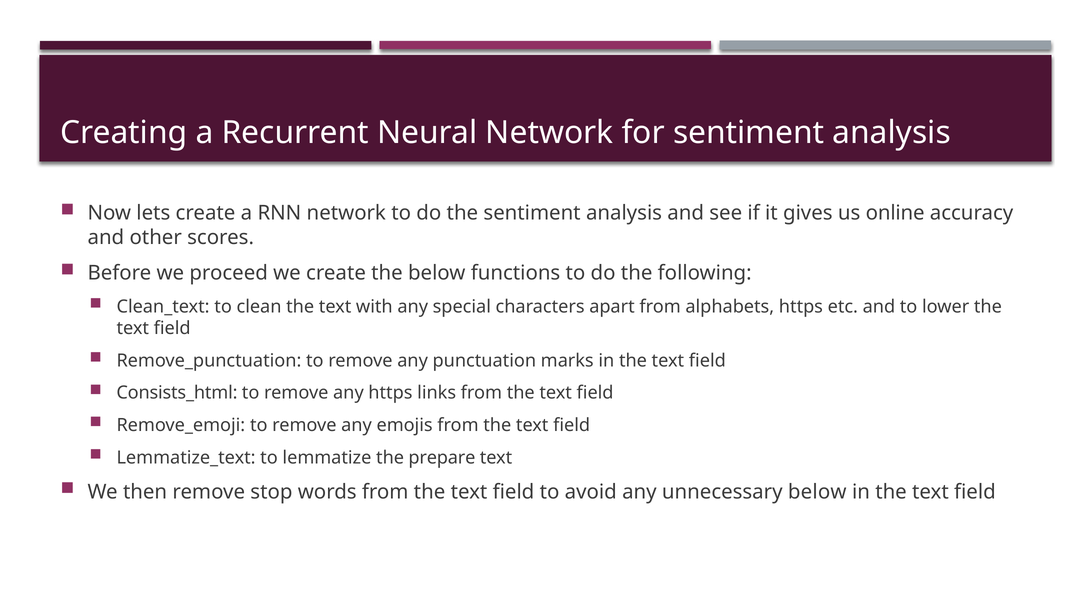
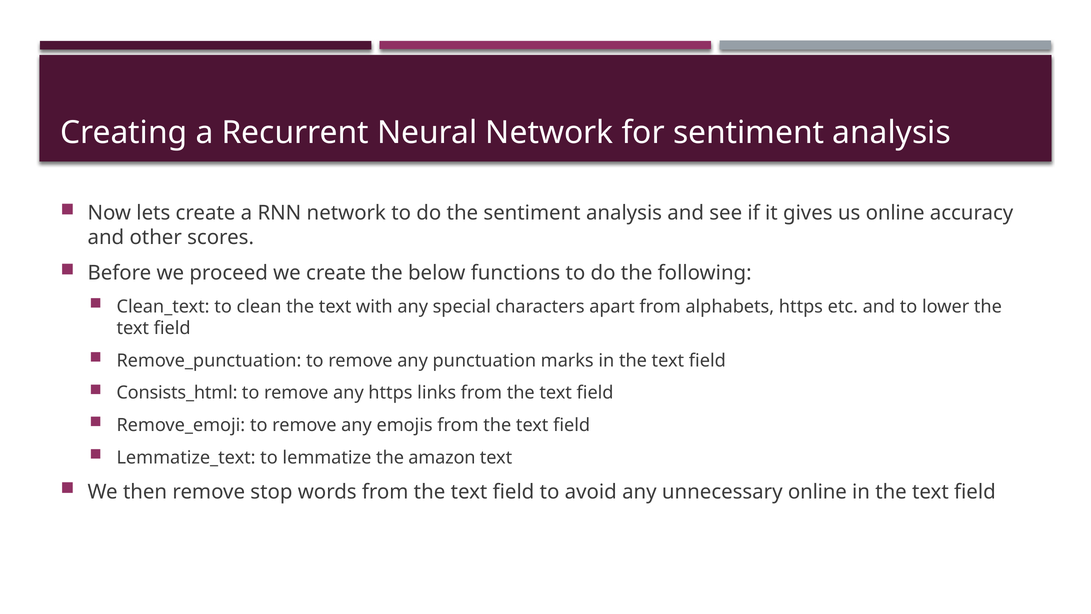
prepare: prepare -> amazon
unnecessary below: below -> online
